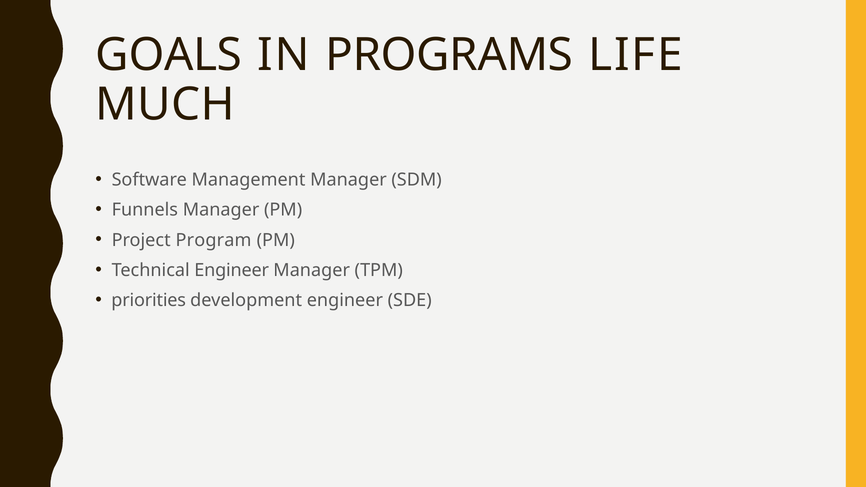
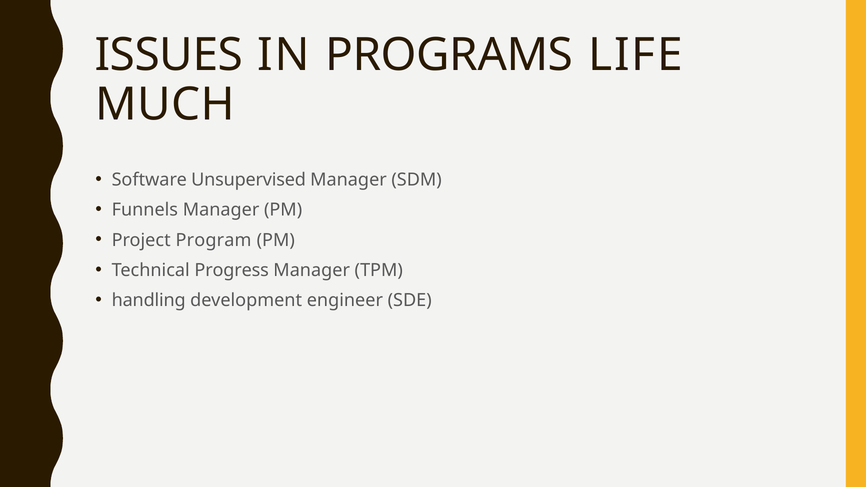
GOALS: GOALS -> ISSUES
Management: Management -> Unsupervised
Technical Engineer: Engineer -> Progress
priorities: priorities -> handling
